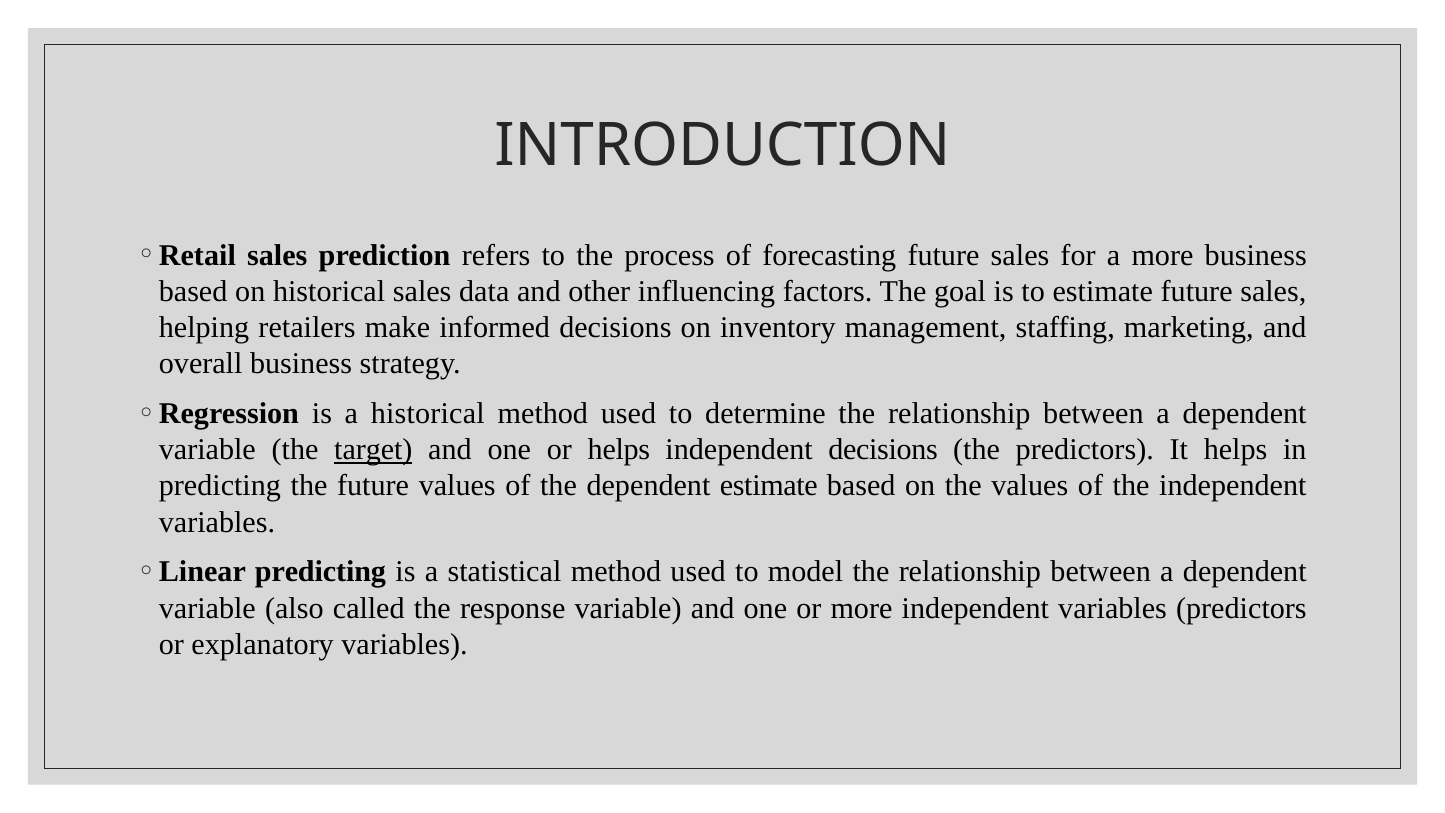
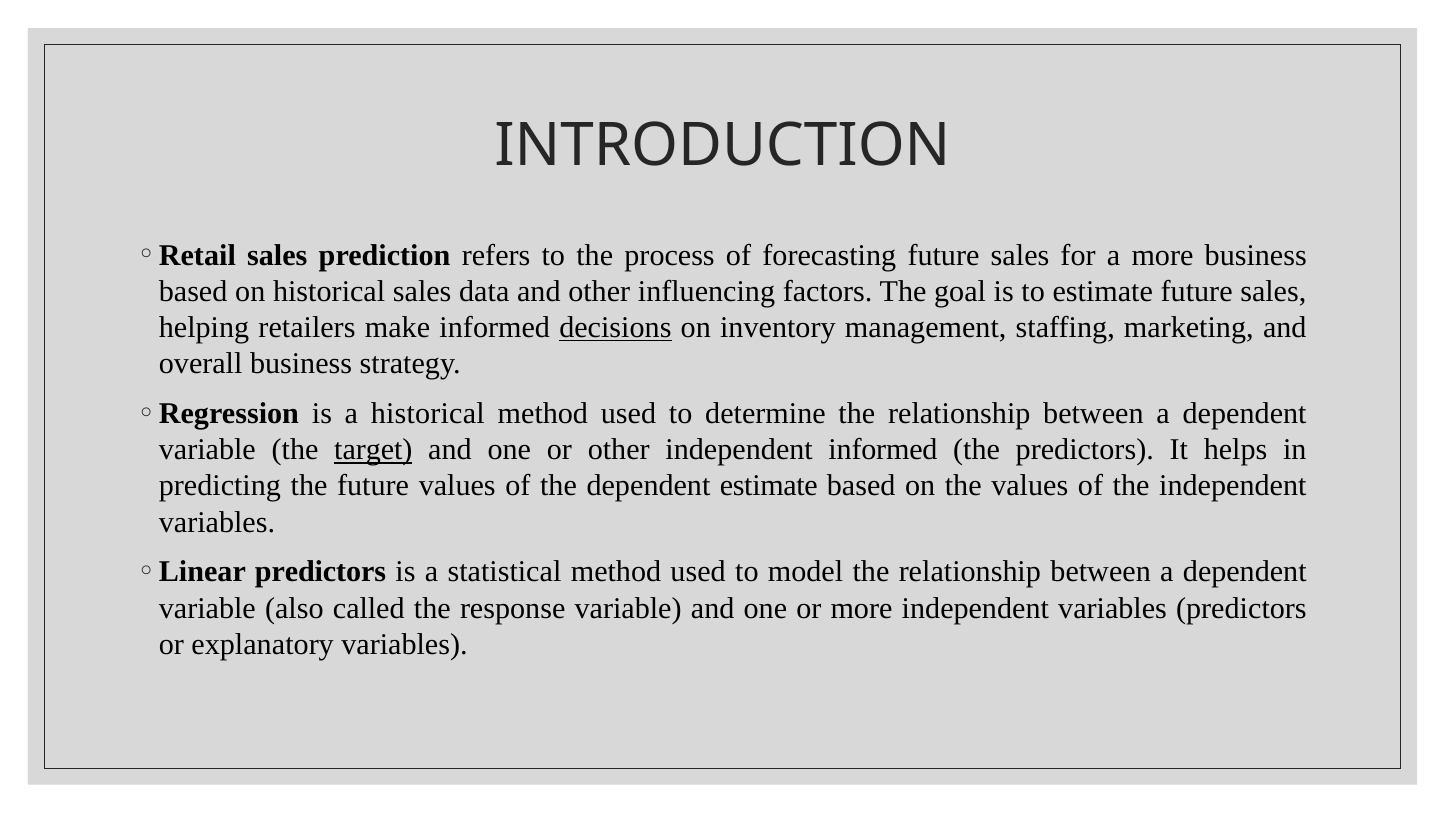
decisions at (615, 328) underline: none -> present
or helps: helps -> other
independent decisions: decisions -> informed
predicting at (320, 572): predicting -> predictors
